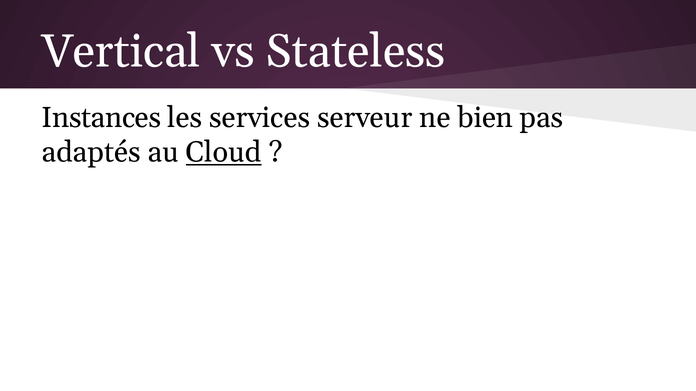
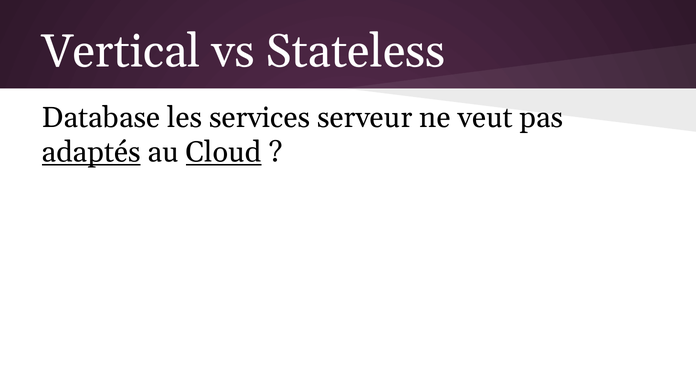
Instances: Instances -> Database
bien: bien -> veut
adaptés underline: none -> present
